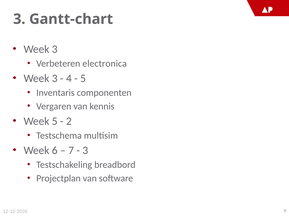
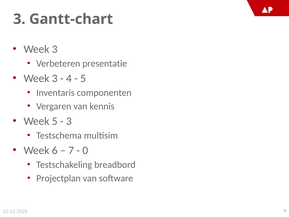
electronica: electronica -> presentatie
2 at (69, 121): 2 -> 3
3 at (85, 150): 3 -> 0
